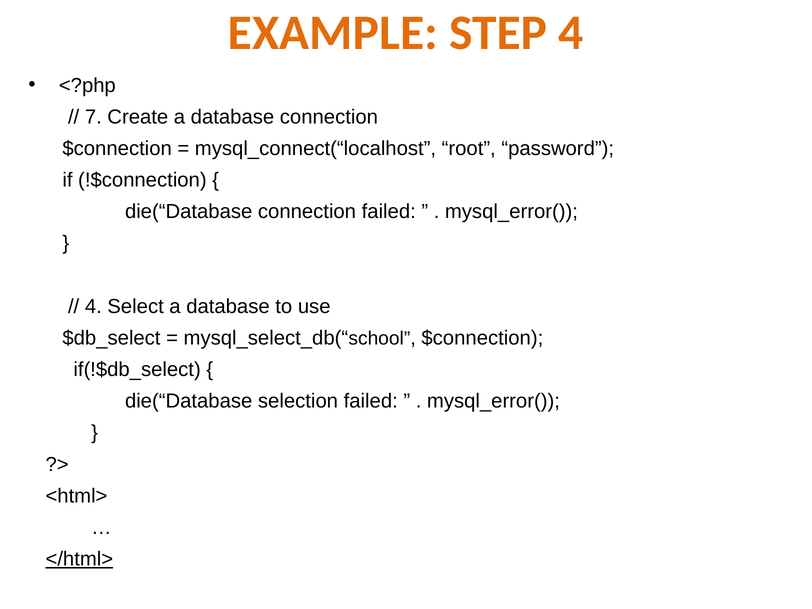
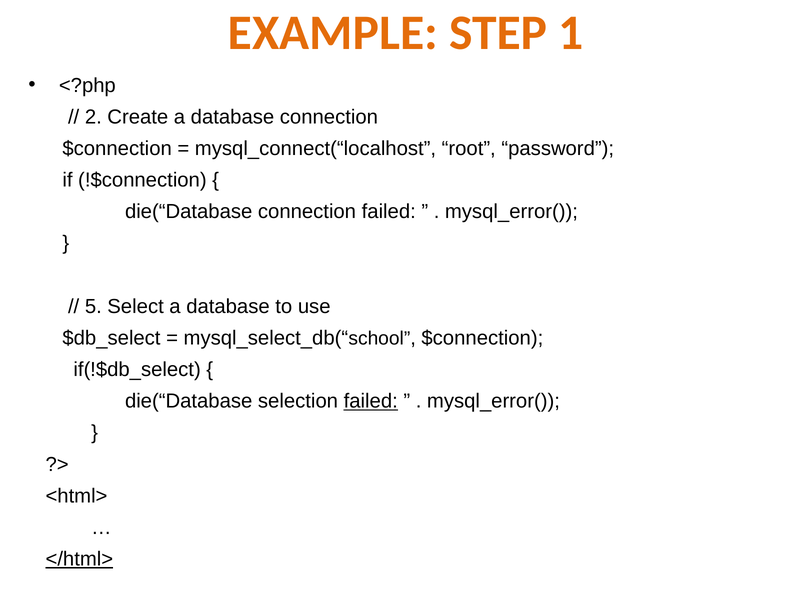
STEP 4: 4 -> 1
7: 7 -> 2
4 at (93, 306): 4 -> 5
failed at (371, 401) underline: none -> present
